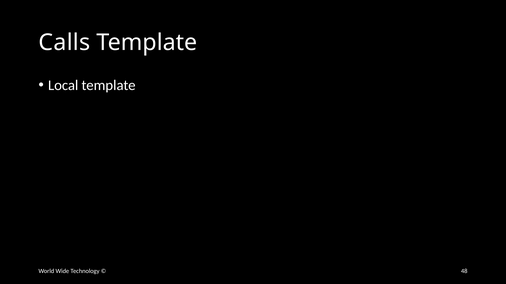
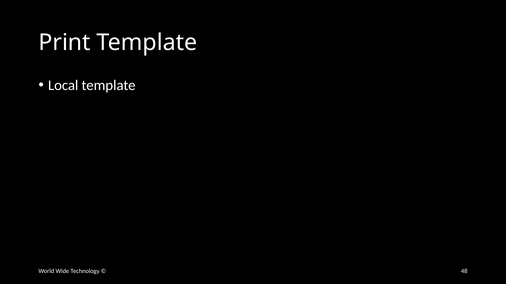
Calls: Calls -> Print
